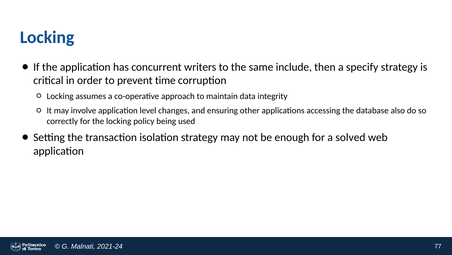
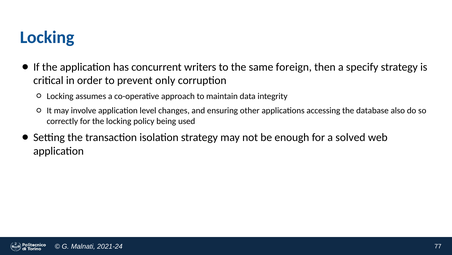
include: include -> foreign
time: time -> only
